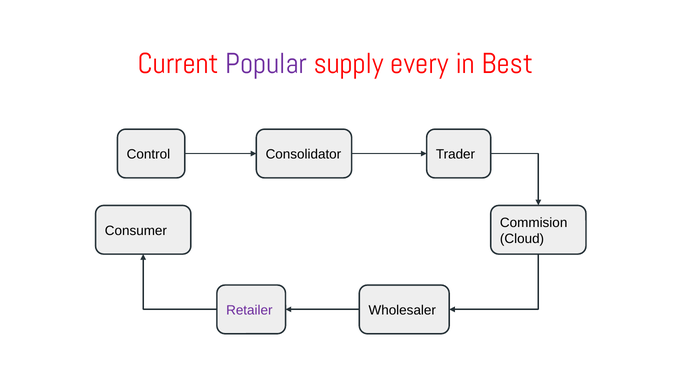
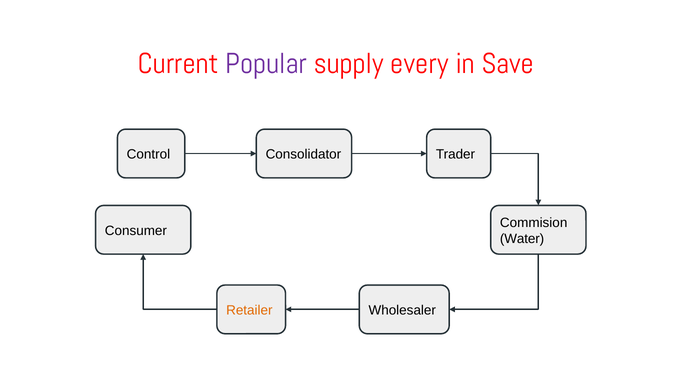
Best: Best -> Save
Cloud: Cloud -> Water
Retailer colour: purple -> orange
